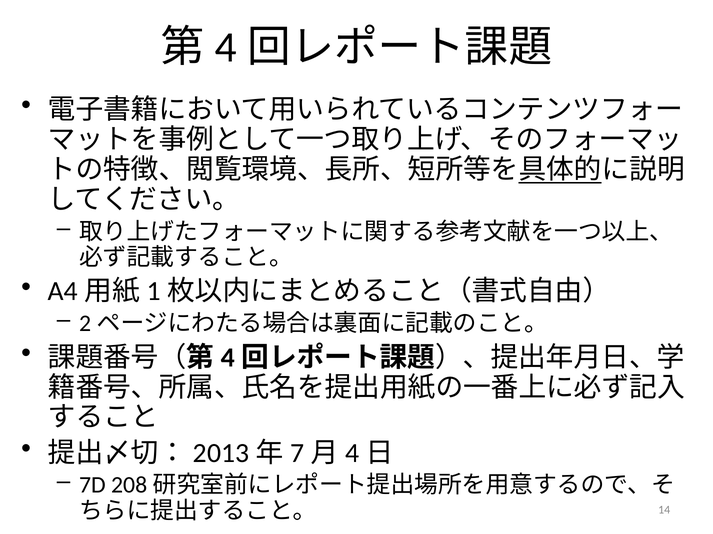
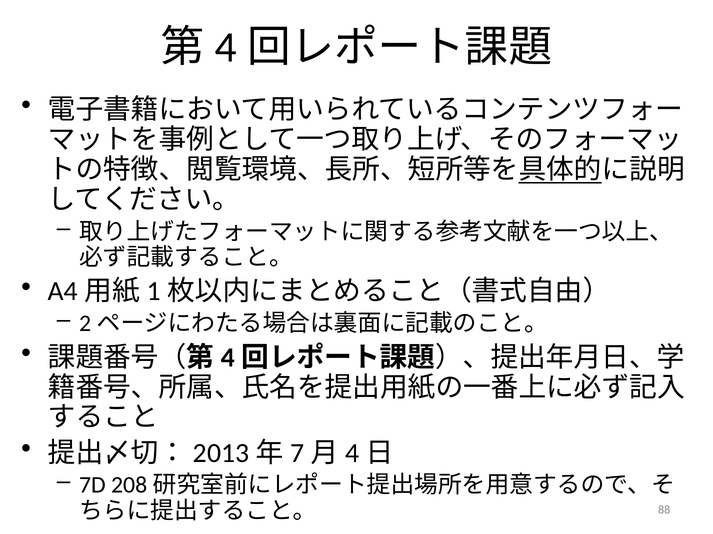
14: 14 -> 88
